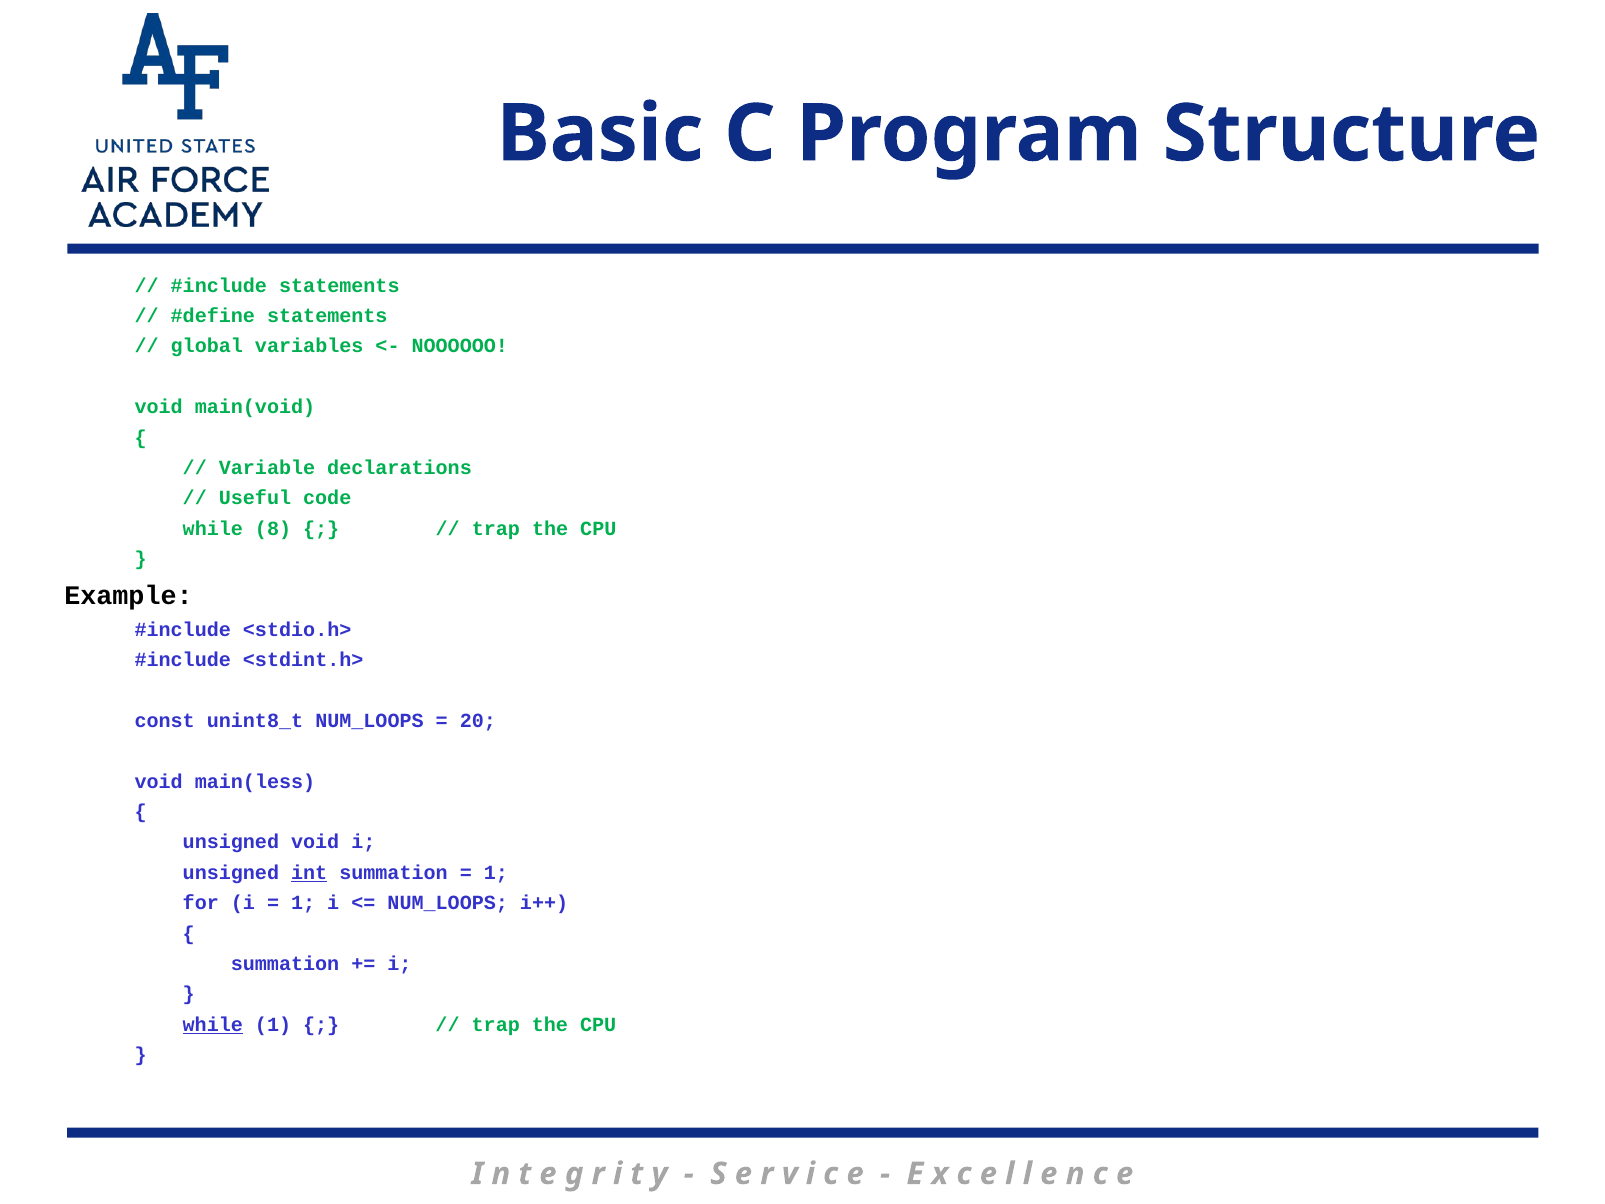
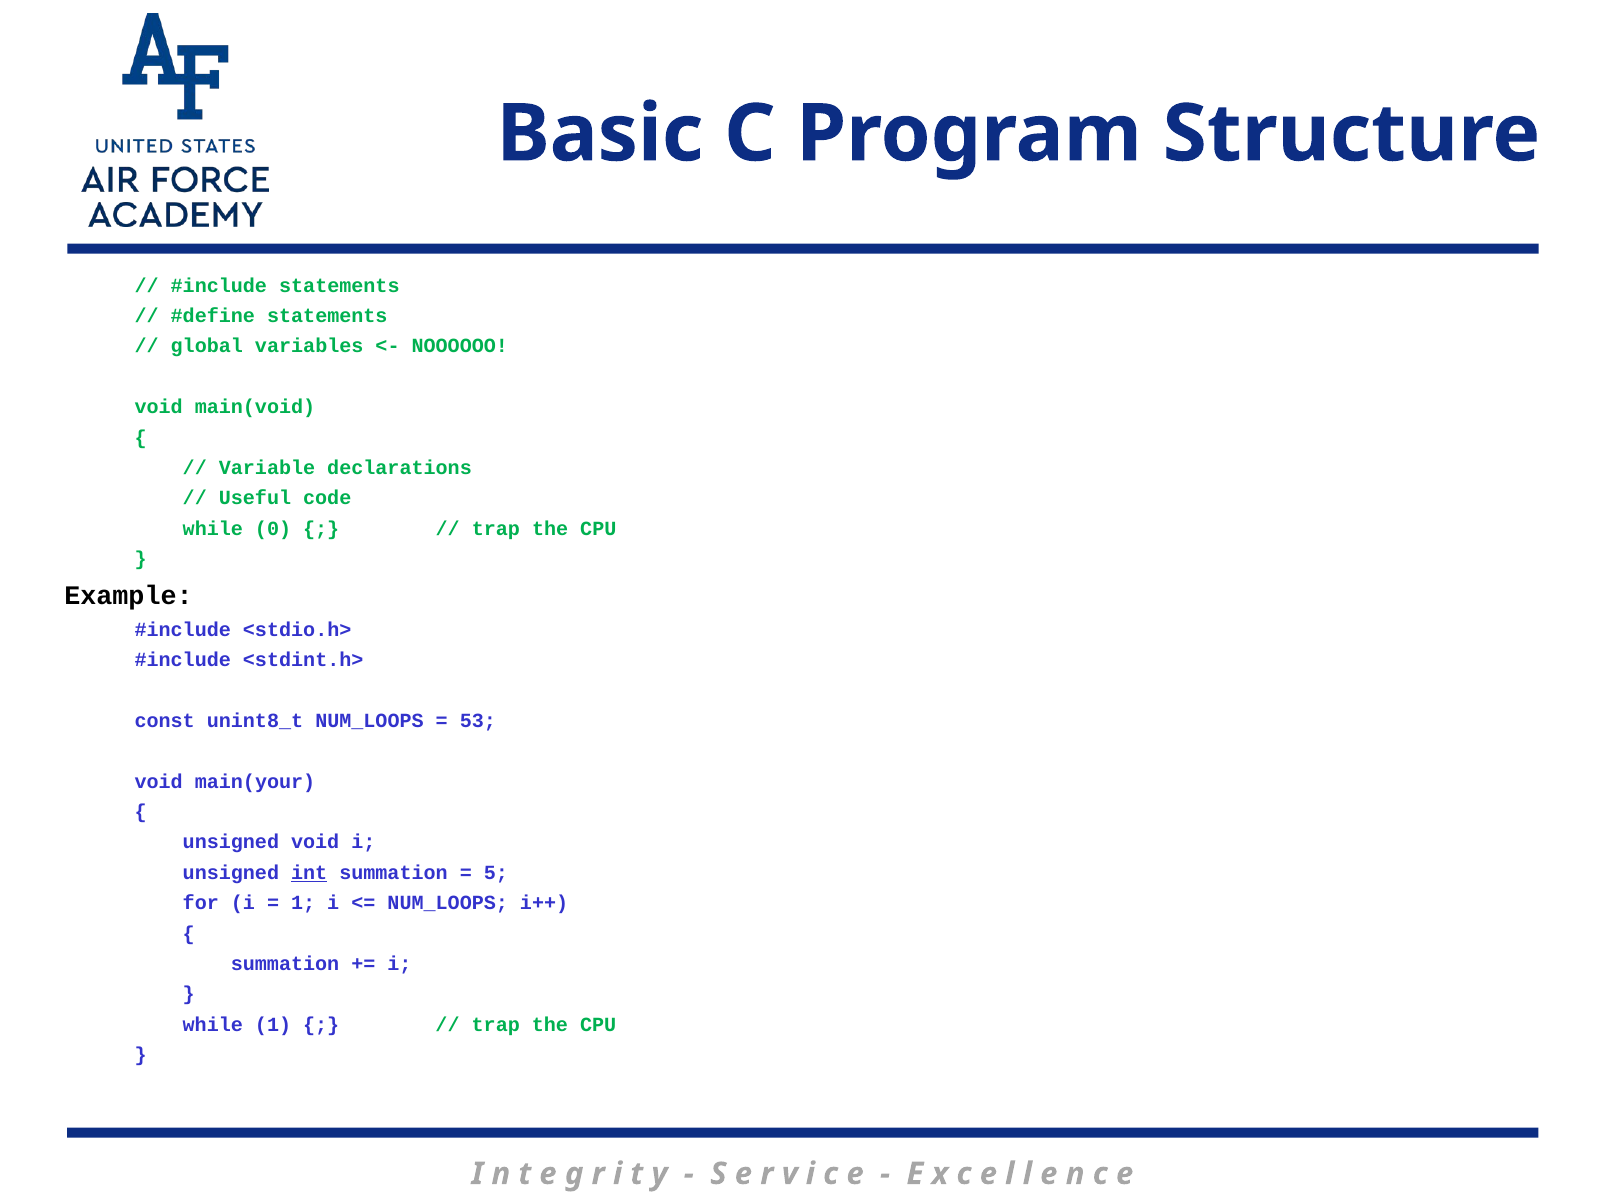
8: 8 -> 0
20: 20 -> 53
main(less: main(less -> main(your
1 at (496, 873): 1 -> 5
while at (213, 1025) underline: present -> none
